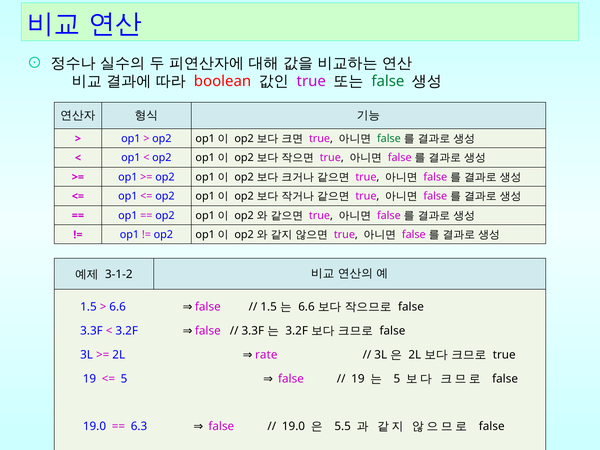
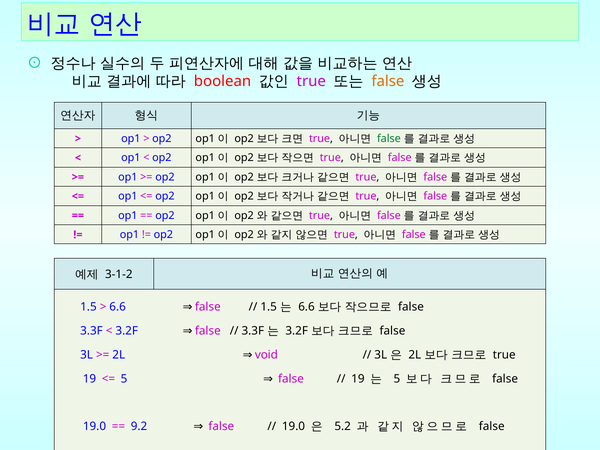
false at (388, 81) colour: green -> orange
rate: rate -> void
6.3: 6.3 -> 9.2
5.5: 5.5 -> 5.2
